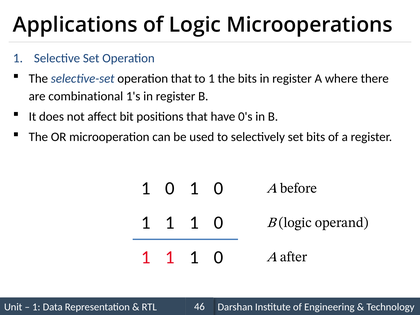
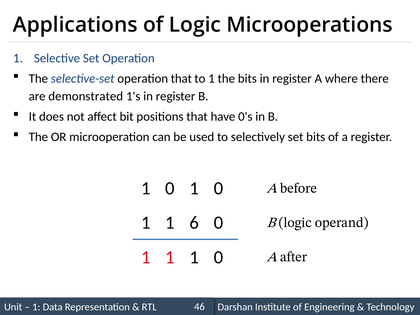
combinational: combinational -> demonstrated
1 at (194, 223): 1 -> 6
